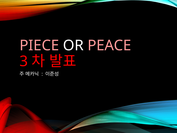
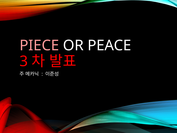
PEACE colour: pink -> white
